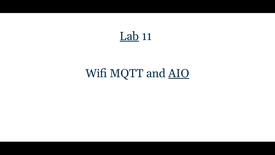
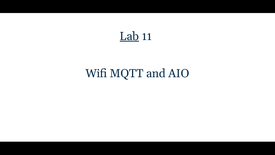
AIO underline: present -> none
